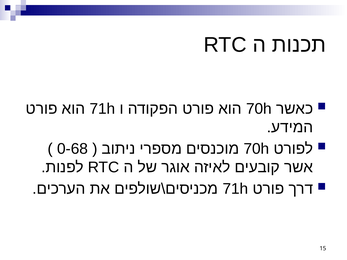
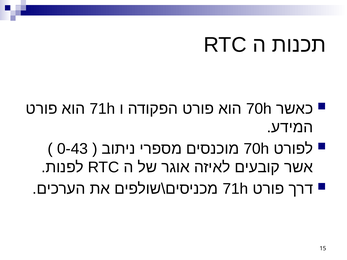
0-68: 0-68 -> 0-43
